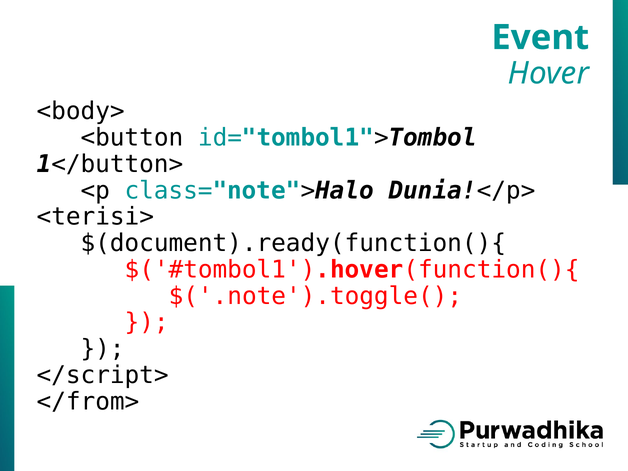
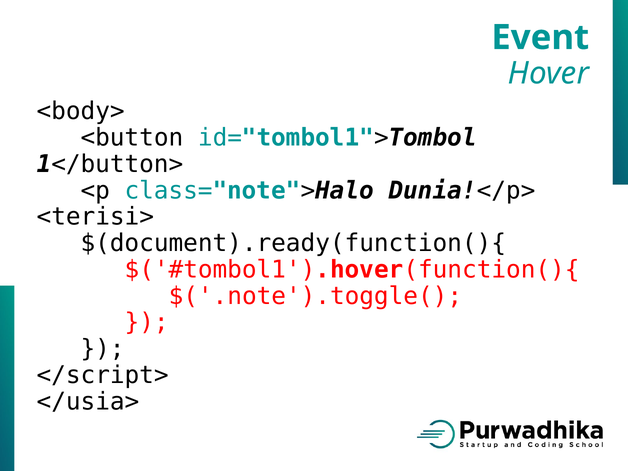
</from>: </from> -> </usia>
